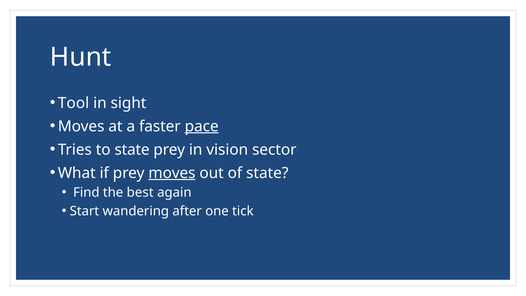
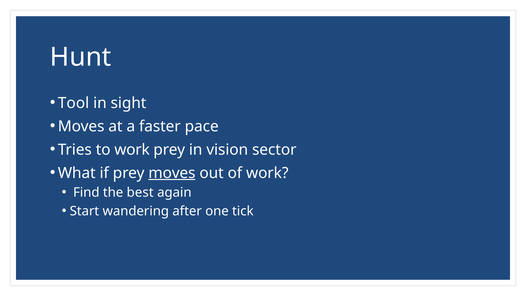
pace underline: present -> none
to state: state -> work
of state: state -> work
